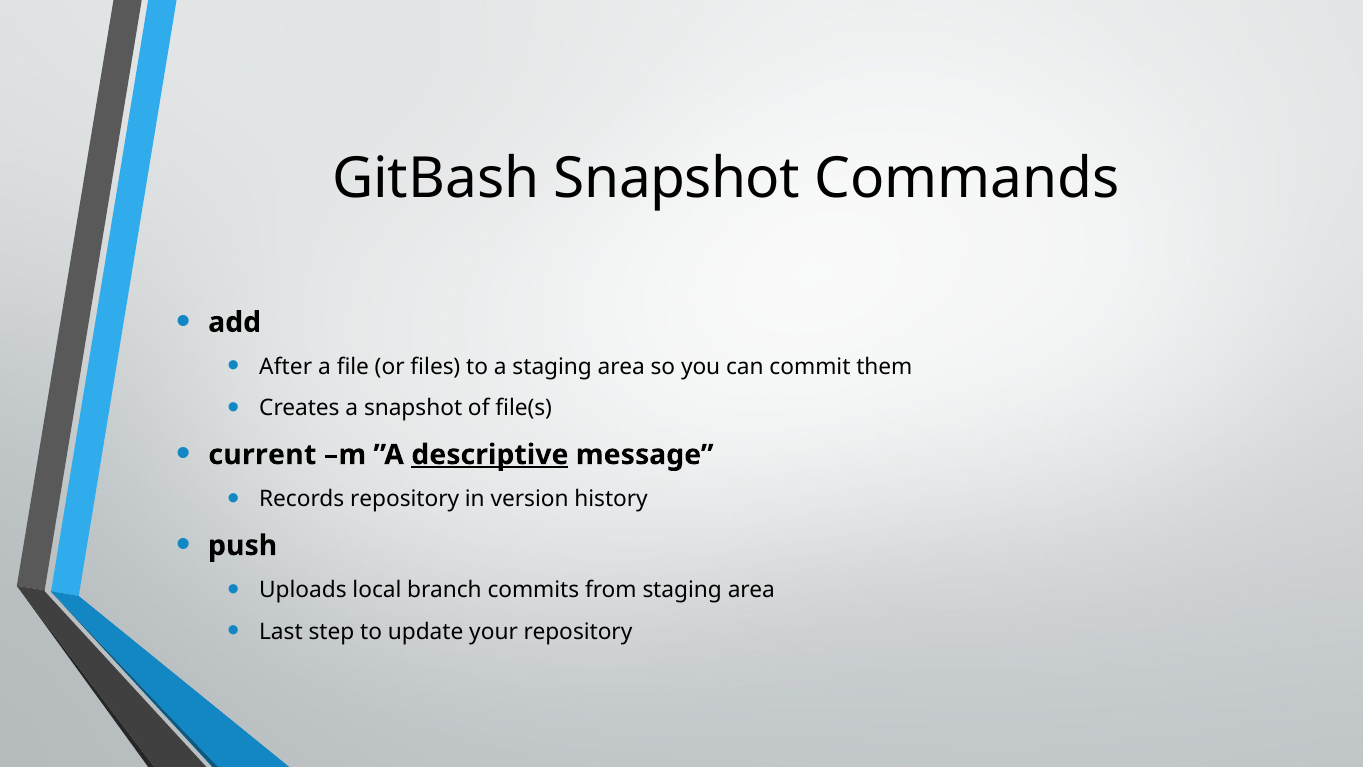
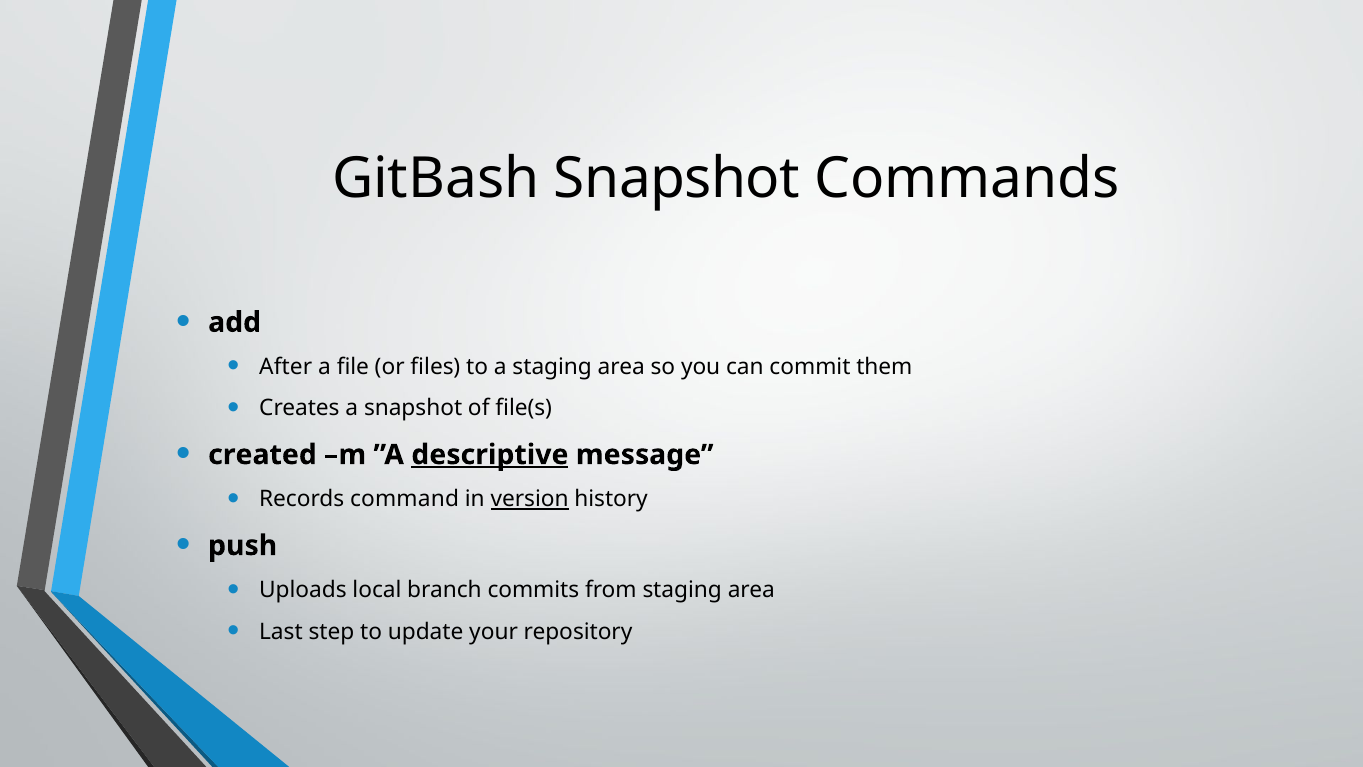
current: current -> created
Records repository: repository -> command
version underline: none -> present
